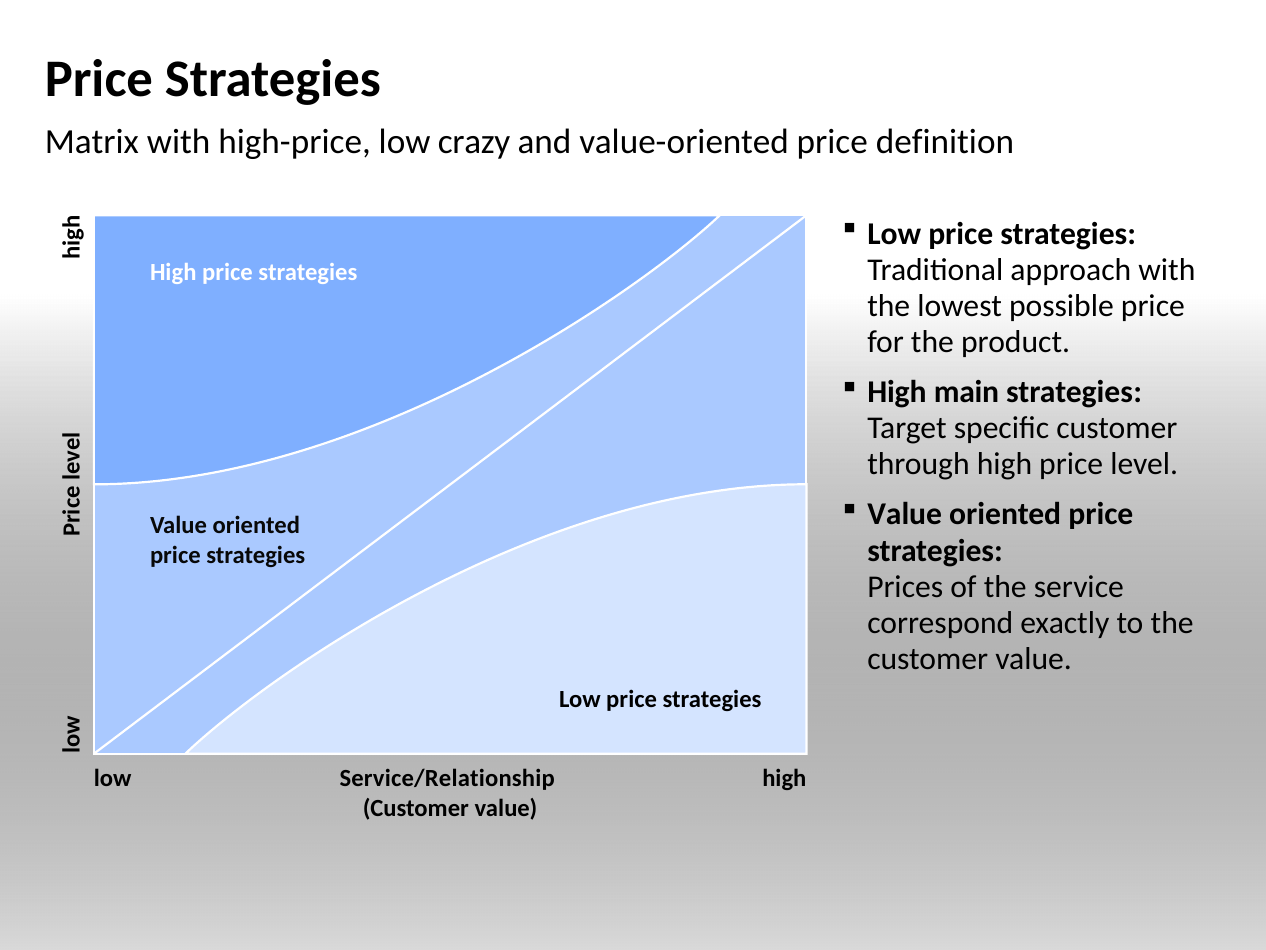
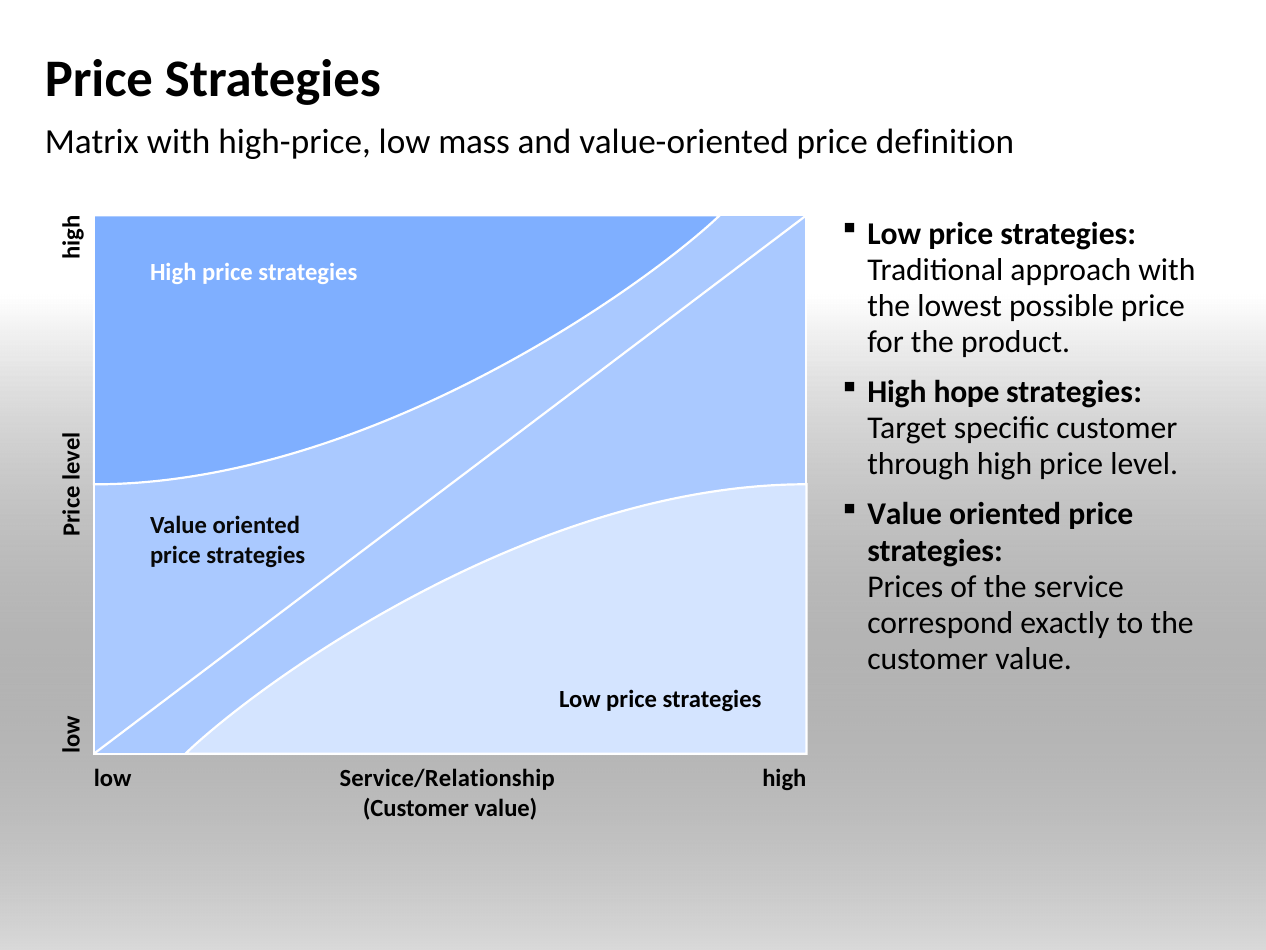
crazy: crazy -> mass
main: main -> hope
